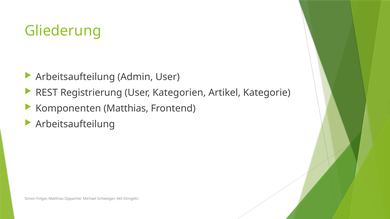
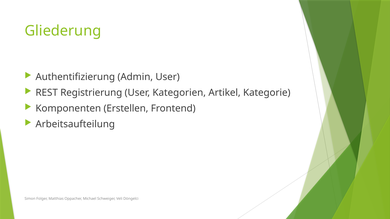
Arbeitsaufteilung at (75, 77): Arbeitsaufteilung -> Authentifizierung
Komponenten Matthias: Matthias -> Erstellen
